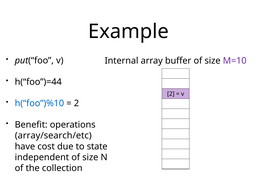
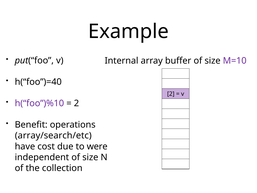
h(“foo”)=44: h(“foo”)=44 -> h(“foo”)=40
h(“foo”)%10 colour: blue -> purple
state: state -> were
